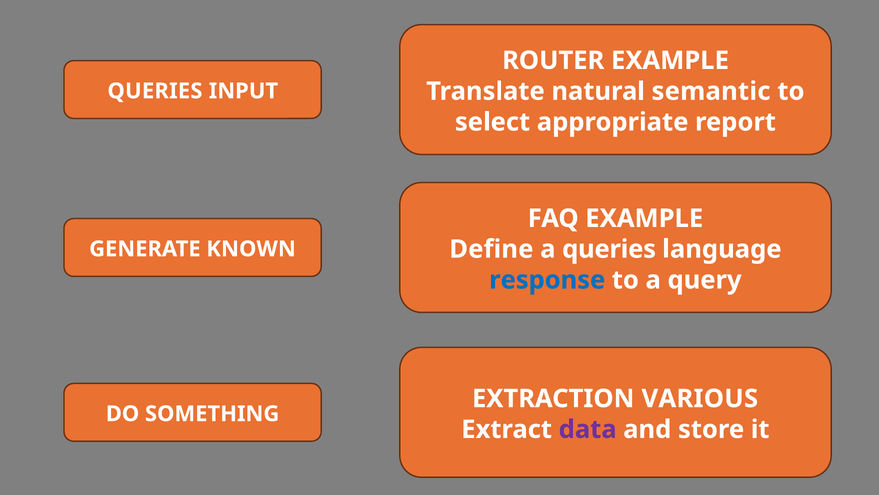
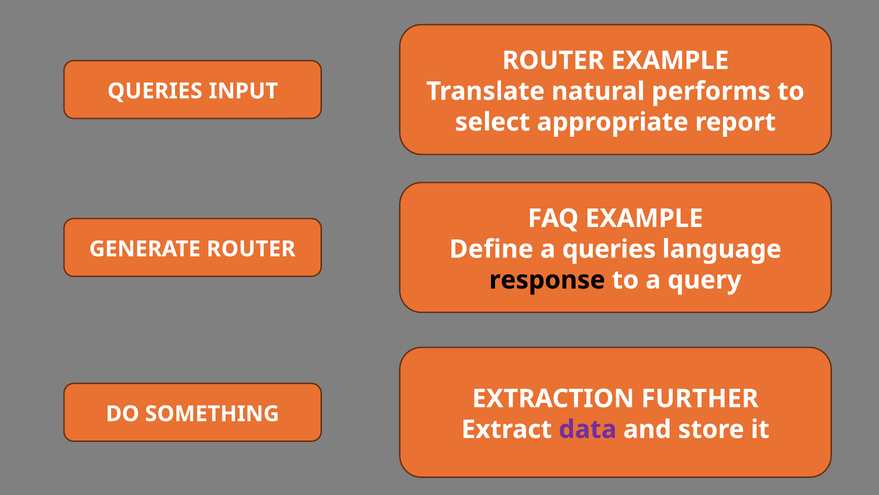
semantic: semantic -> performs
GENERATE KNOWN: KNOWN -> ROUTER
response colour: blue -> black
VARIOUS: VARIOUS -> FURTHER
